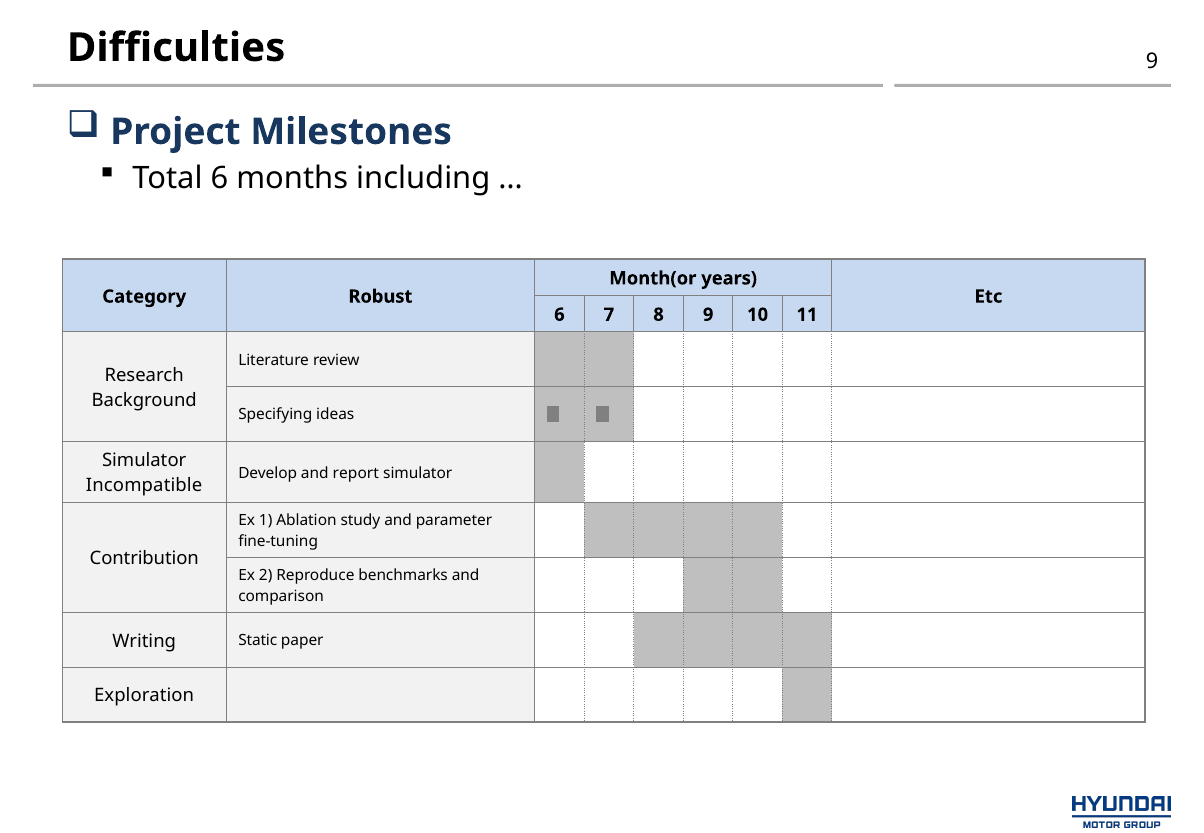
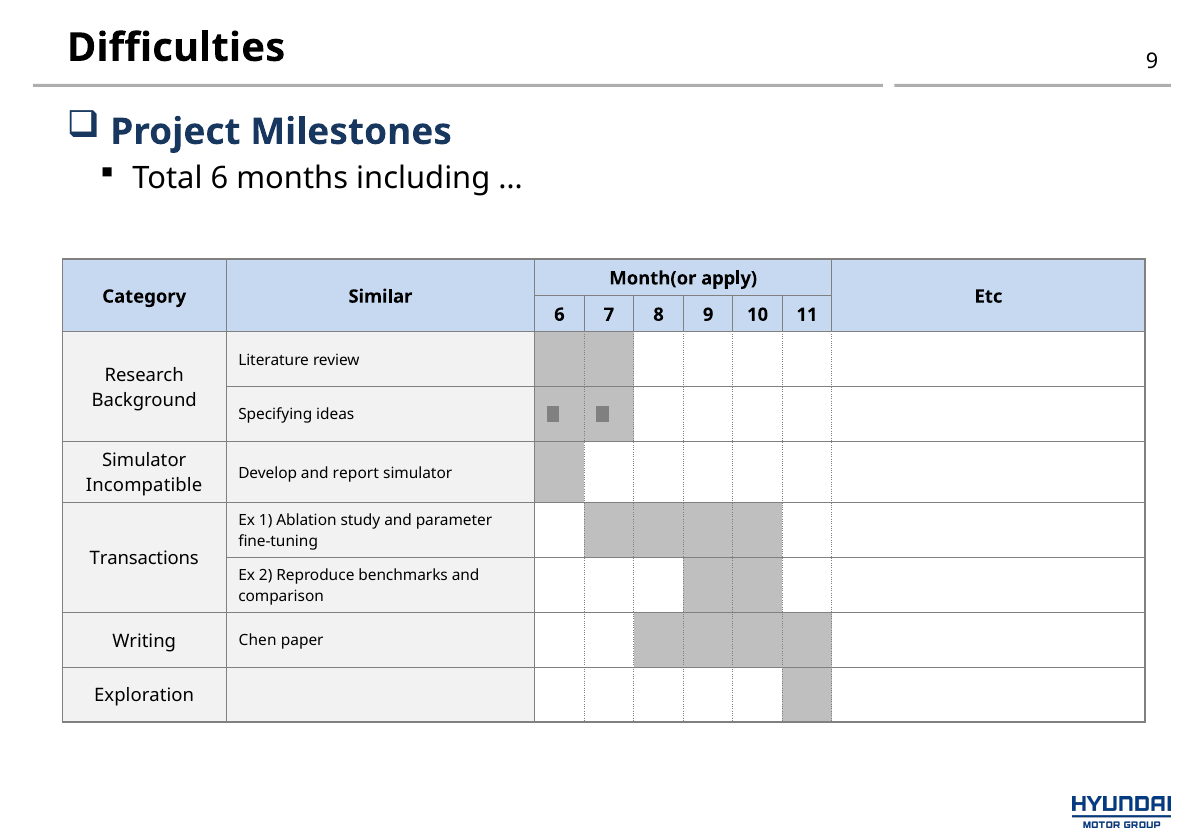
years: years -> apply
Robust: Robust -> Similar
Contribution: Contribution -> Transactions
Static: Static -> Chen
